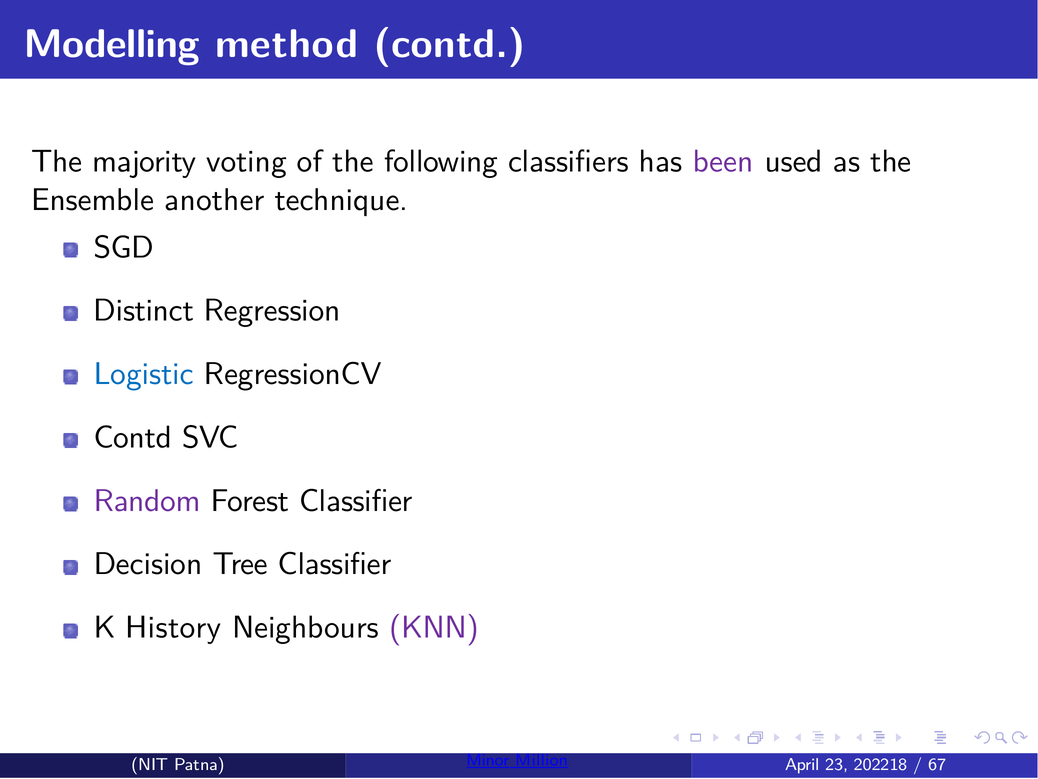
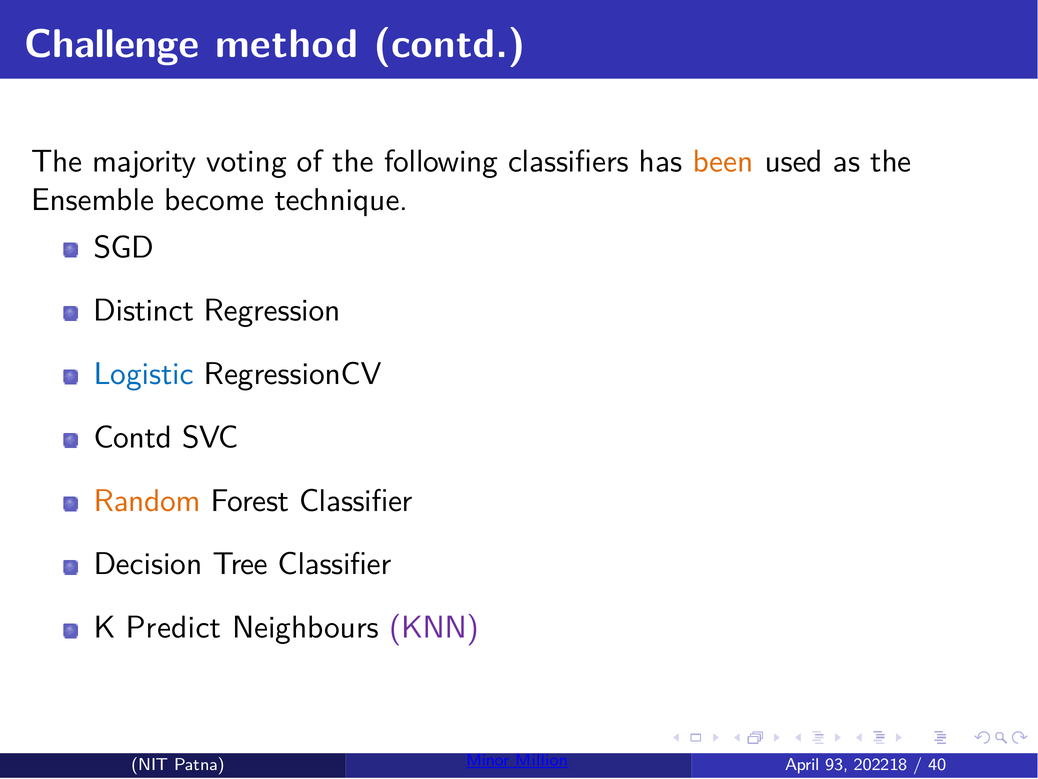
Modelling: Modelling -> Challenge
been colour: purple -> orange
another: another -> become
Random colour: purple -> orange
History: History -> Predict
23: 23 -> 93
67: 67 -> 40
